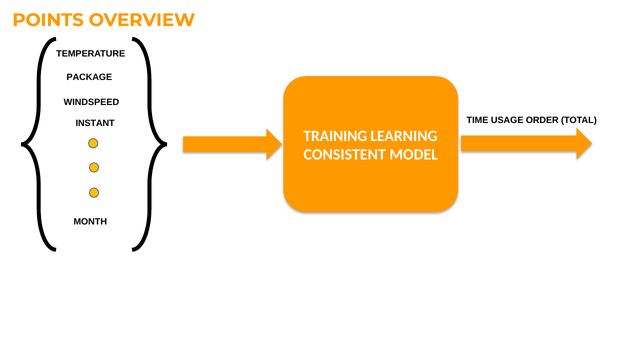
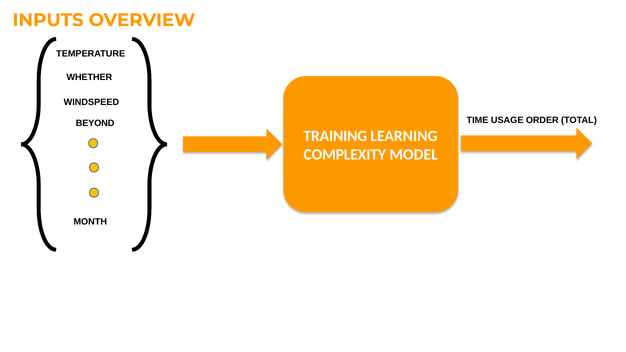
POINTS: POINTS -> INPUTS
PACKAGE: PACKAGE -> WHETHER
INSTANT: INSTANT -> BEYOND
CONSISTENT: CONSISTENT -> COMPLEXITY
